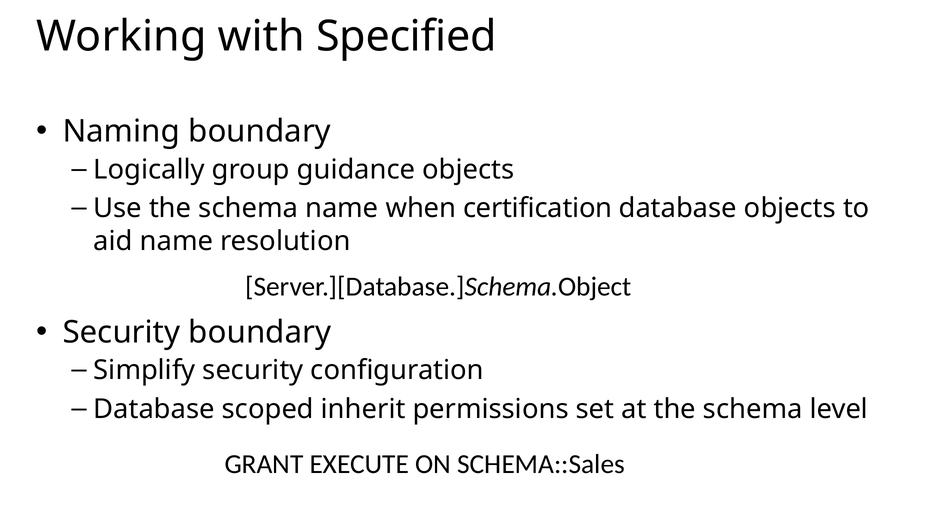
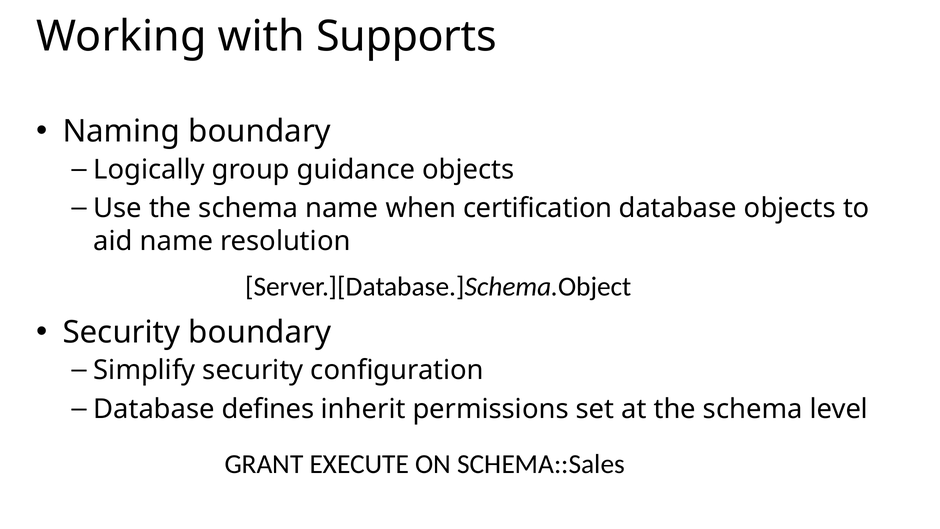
Specified: Specified -> Supports
scoped: scoped -> defines
